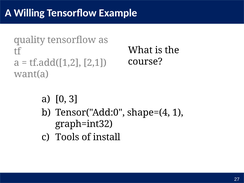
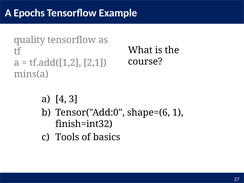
Willing: Willing -> Epochs
want(a: want(a -> mins(a
0: 0 -> 4
shape=(4: shape=(4 -> shape=(6
graph=int32: graph=int32 -> finish=int32
install: install -> basics
